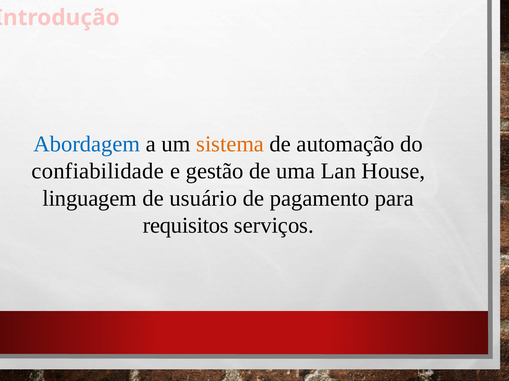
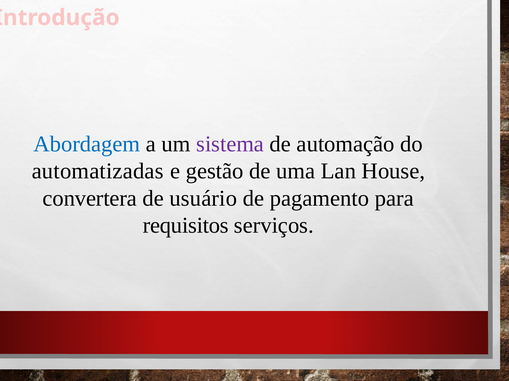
sistema colour: orange -> purple
confiabilidade: confiabilidade -> automatizadas
linguagem: linguagem -> convertera
